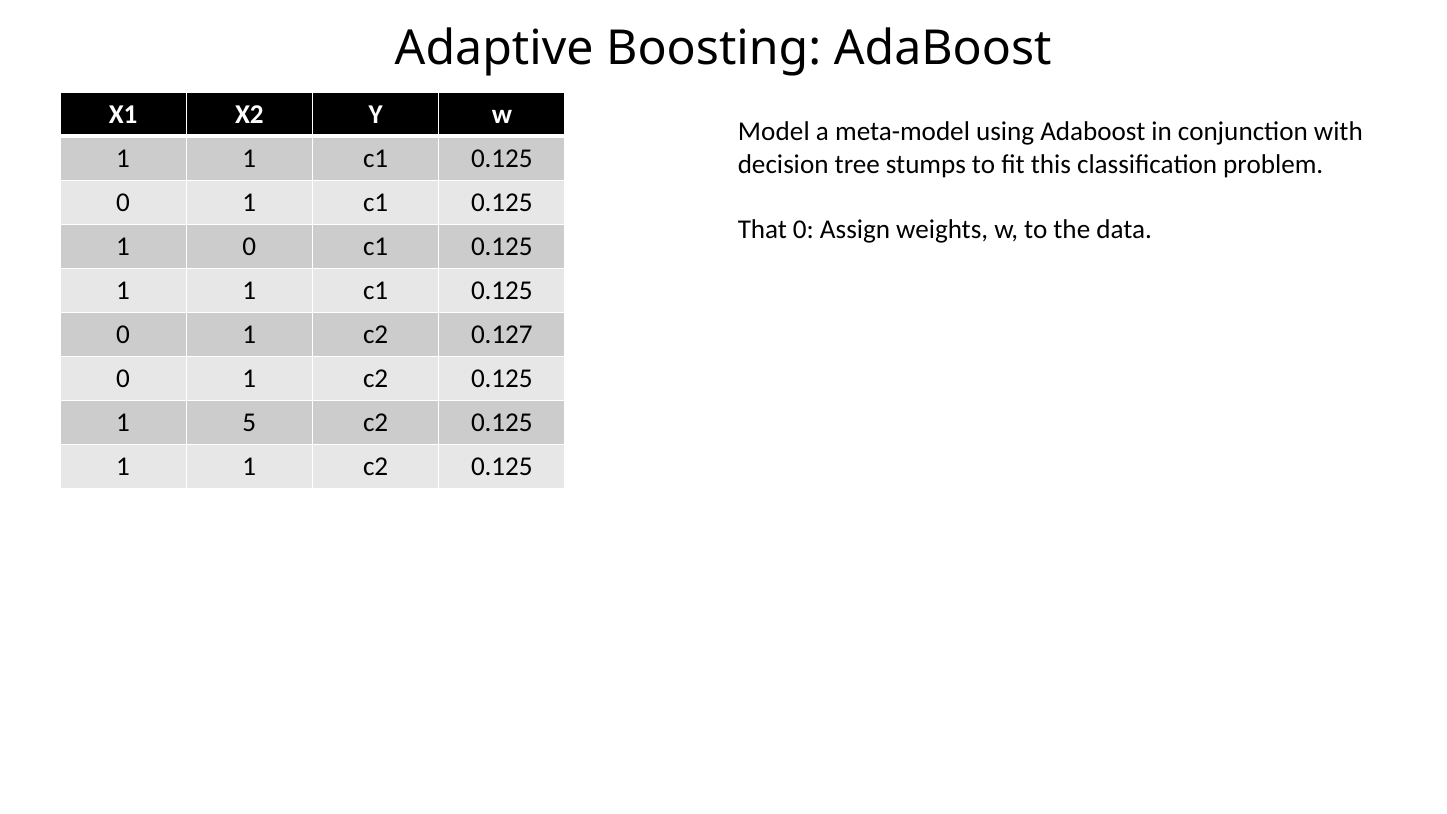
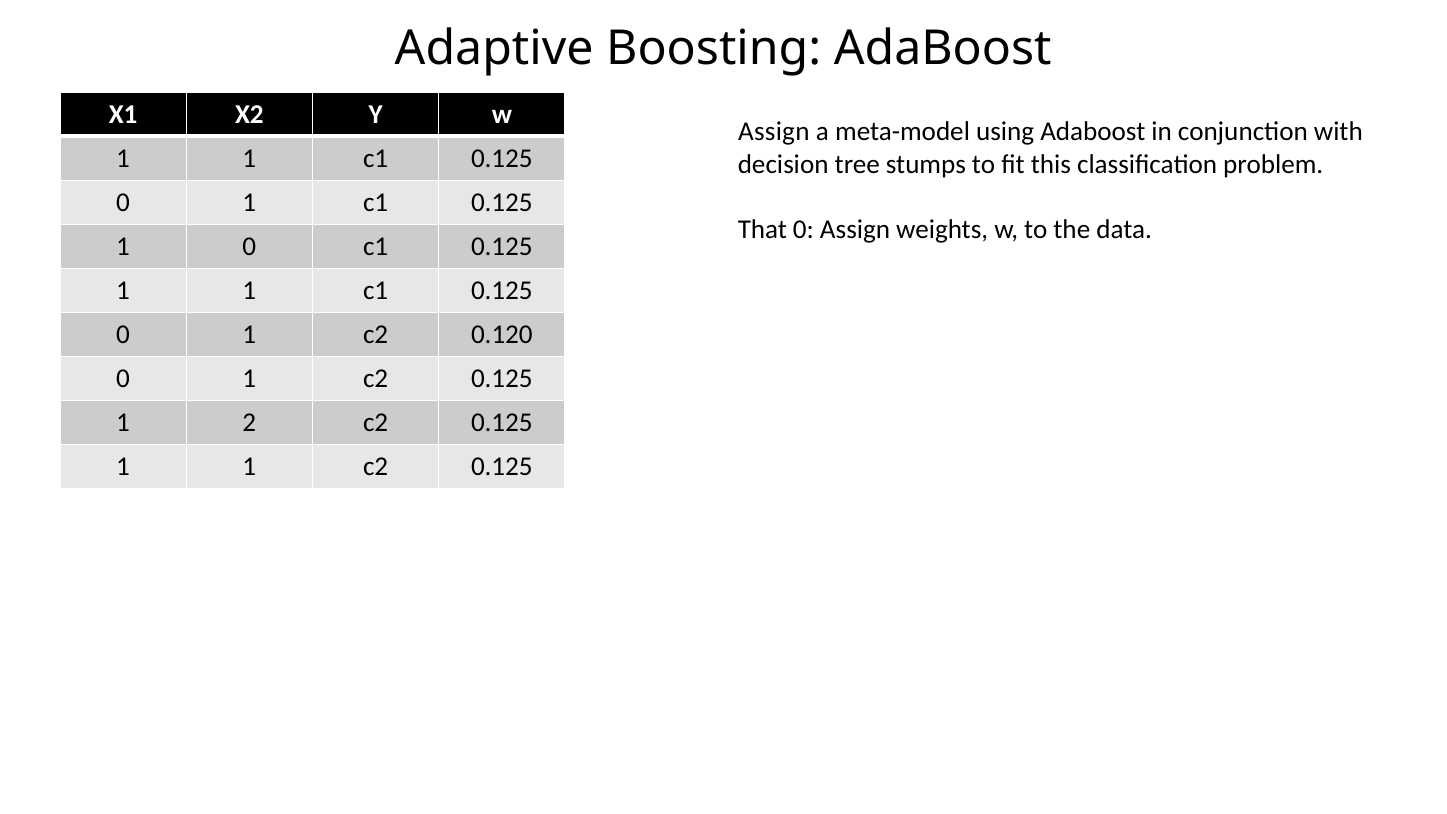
Model at (774, 132): Model -> Assign
0.127: 0.127 -> 0.120
5: 5 -> 2
